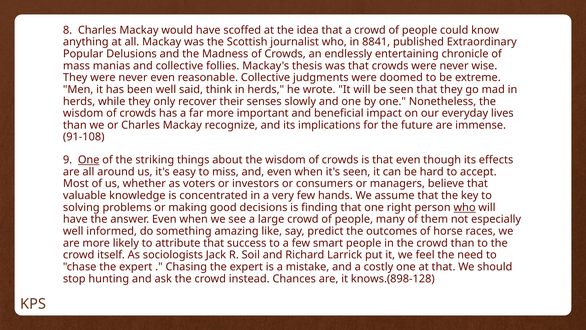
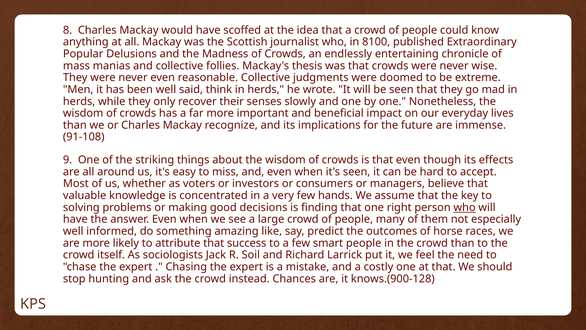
8841: 8841 -> 8100
One at (89, 160) underline: present -> none
knows.(898-128: knows.(898-128 -> knows.(900-128
